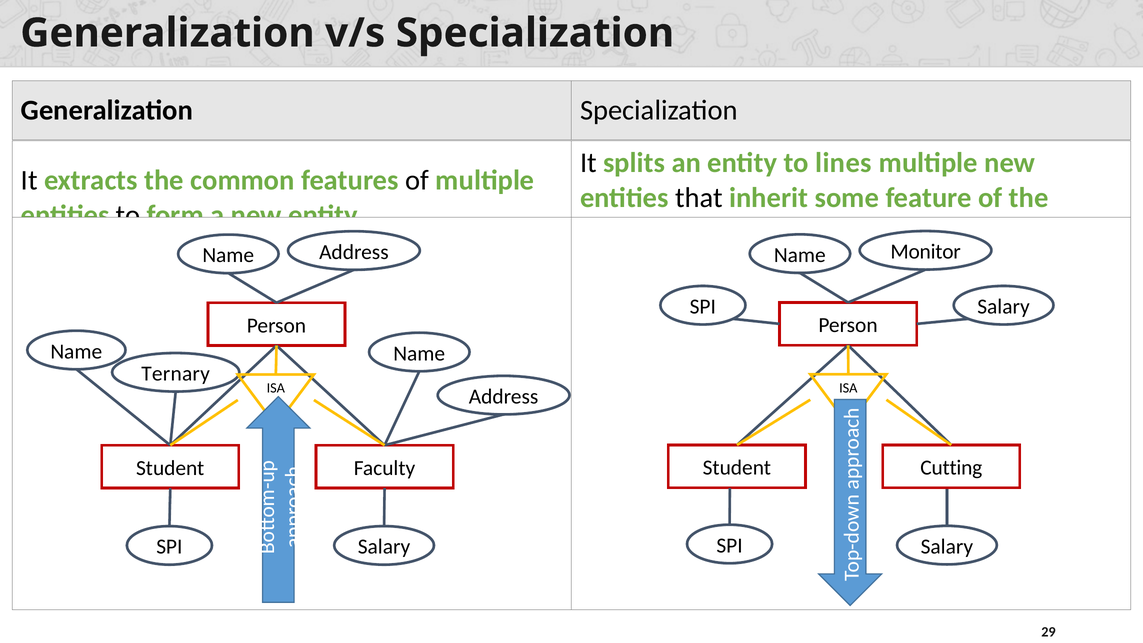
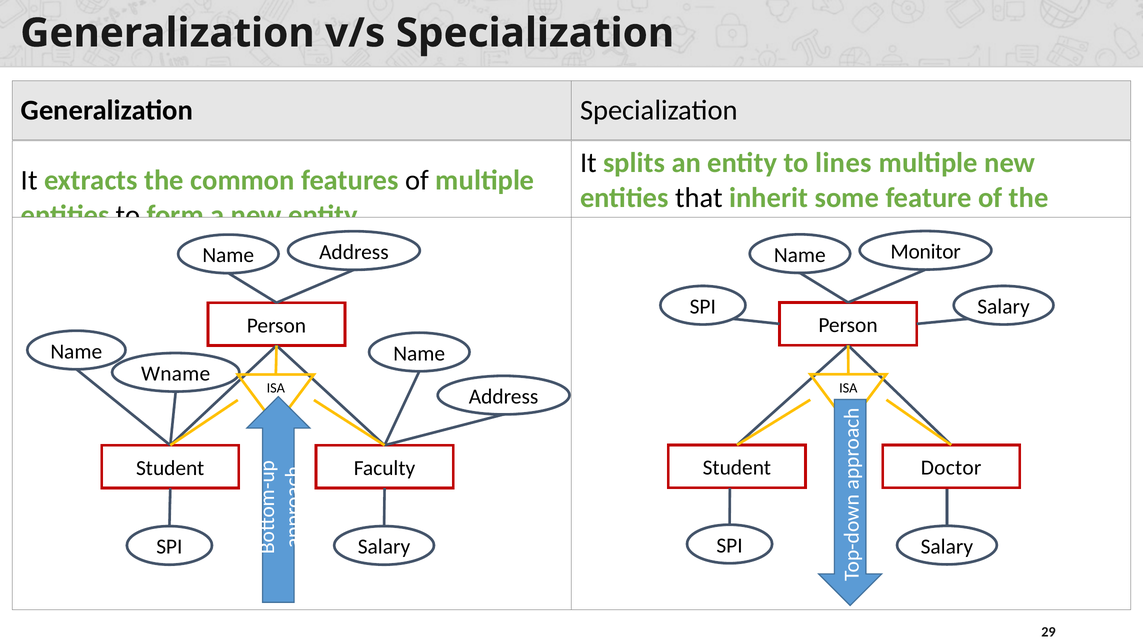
Ternary: Ternary -> Wname
Cutting: Cutting -> Doctor
